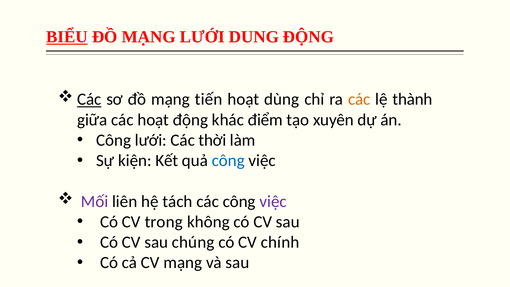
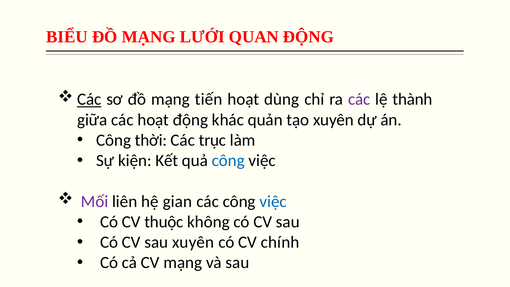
BIỂU underline: present -> none
DUNG: DUNG -> QUAN
các at (359, 99) colour: orange -> purple
điểm: điểm -> quản
Công lưới: lưới -> thời
thời: thời -> trục
tách: tách -> gian
việc at (273, 201) colour: purple -> blue
trong: trong -> thuộc
sau chúng: chúng -> xuyên
